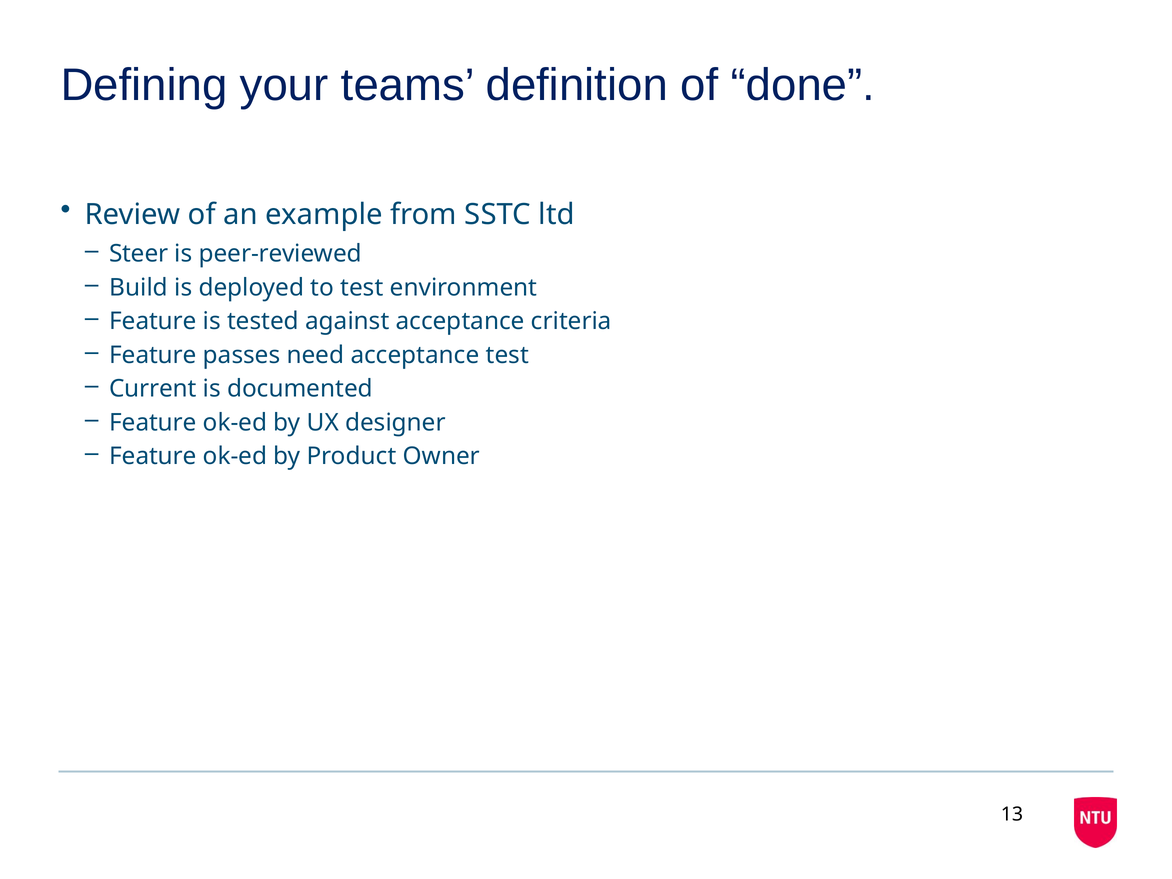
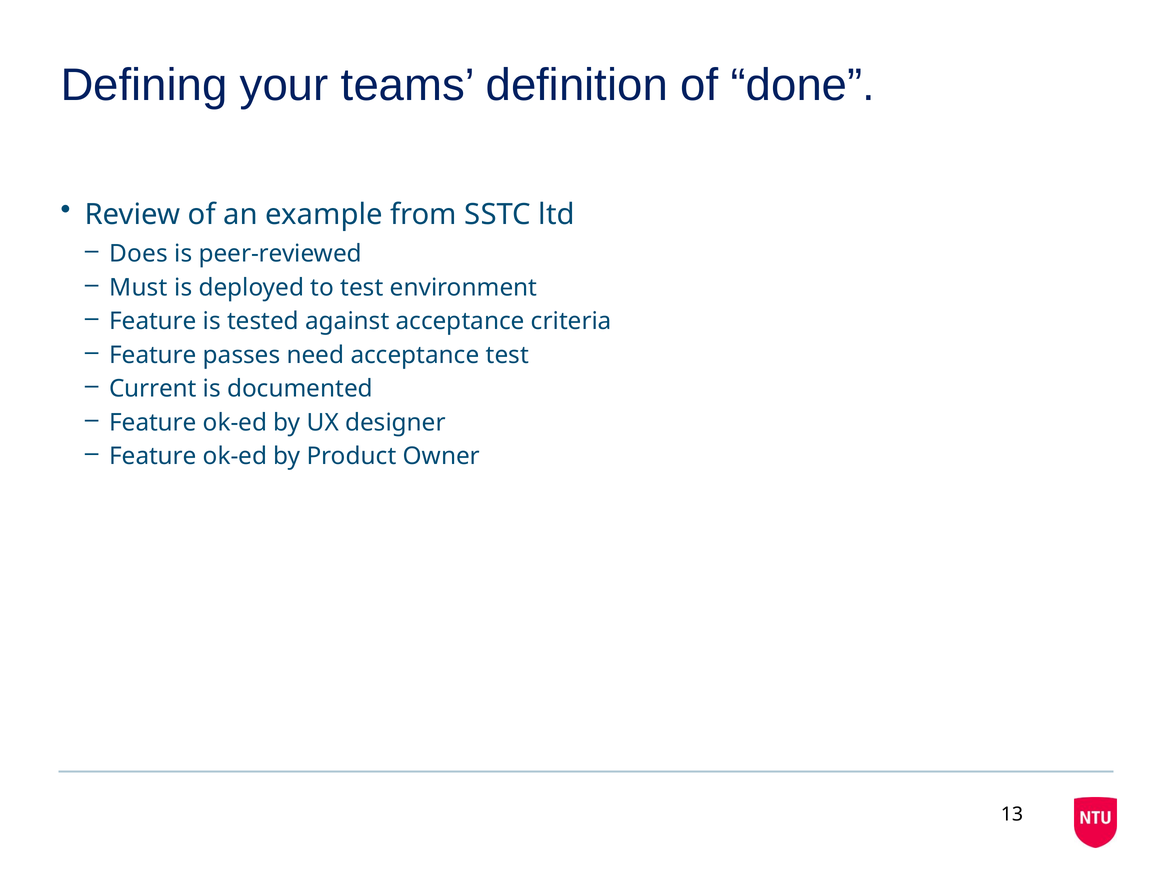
Steer: Steer -> Does
Build: Build -> Must
